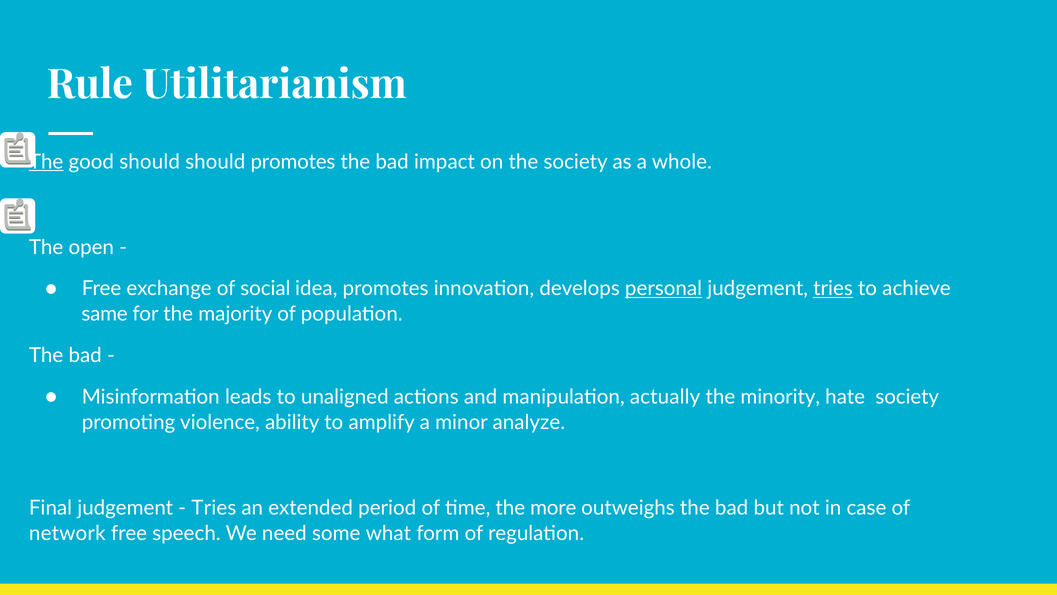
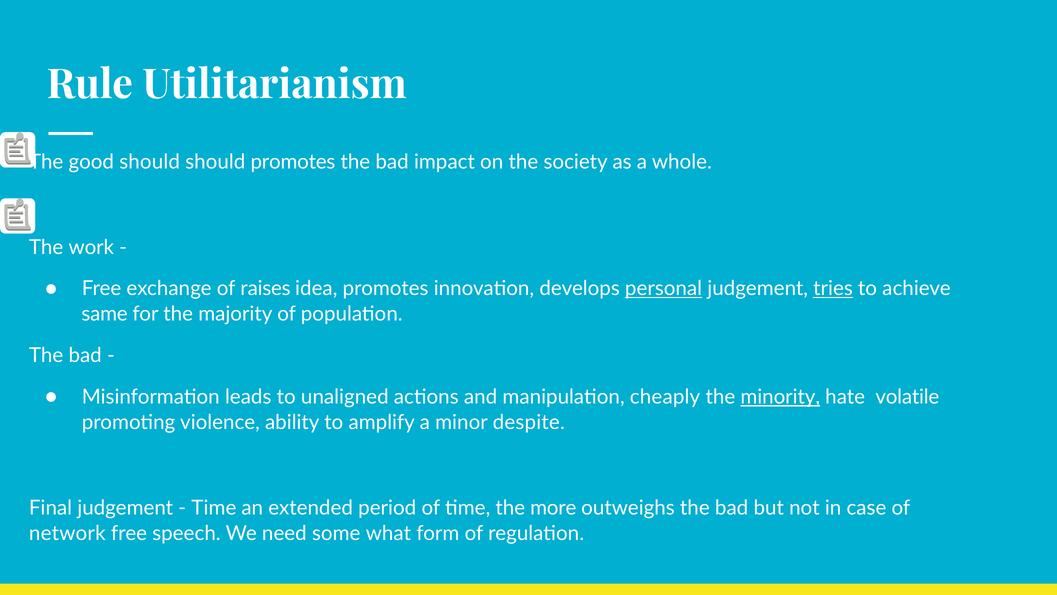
The at (46, 162) underline: present -> none
open: open -> work
social: social -> raises
actually: actually -> cheaply
minority underline: none -> present
hate society: society -> volatile
analyze: analyze -> despite
Tries at (214, 508): Tries -> Time
